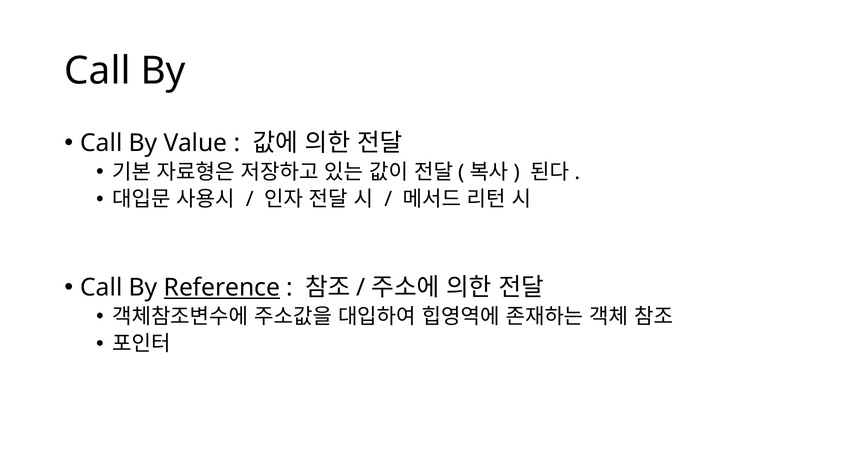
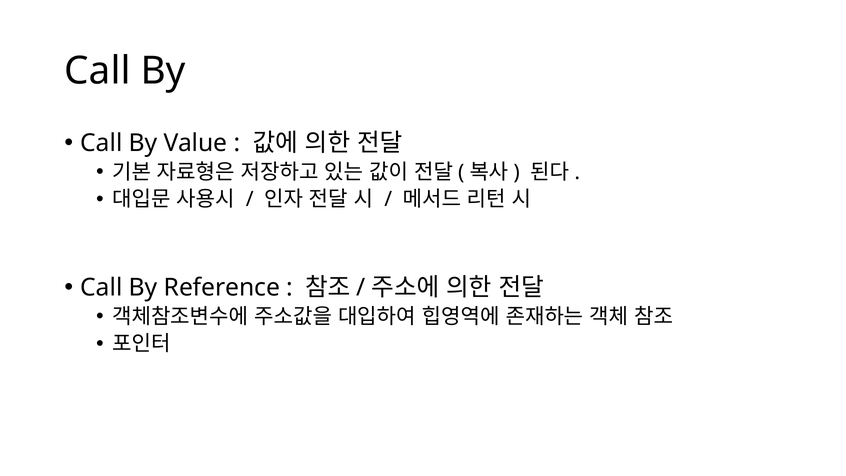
Reference underline: present -> none
